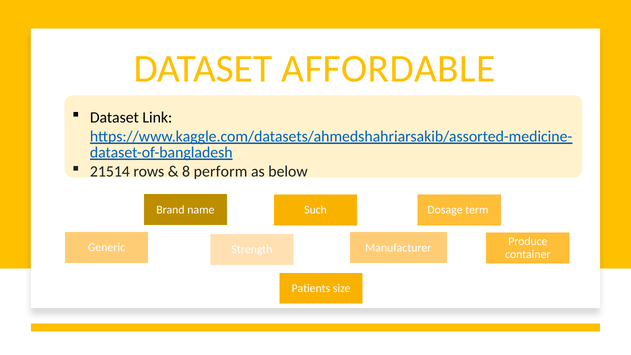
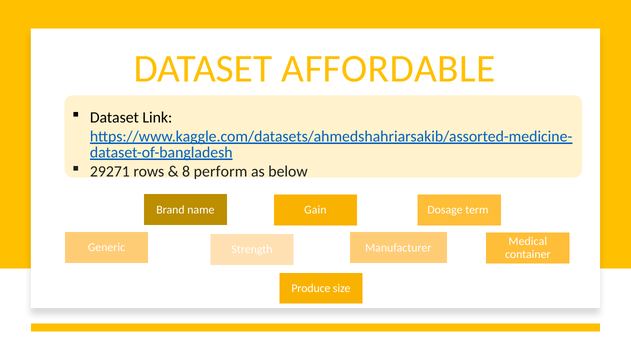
21514: 21514 -> 29271
Such: Such -> Gain
Produce: Produce -> Medical
Patients: Patients -> Produce
